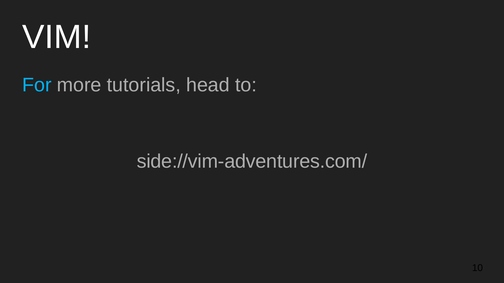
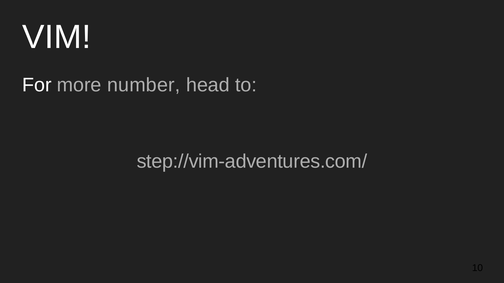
For colour: light blue -> white
tutorials: tutorials -> number
side://vim-adventures.com/: side://vim-adventures.com/ -> step://vim-adventures.com/
